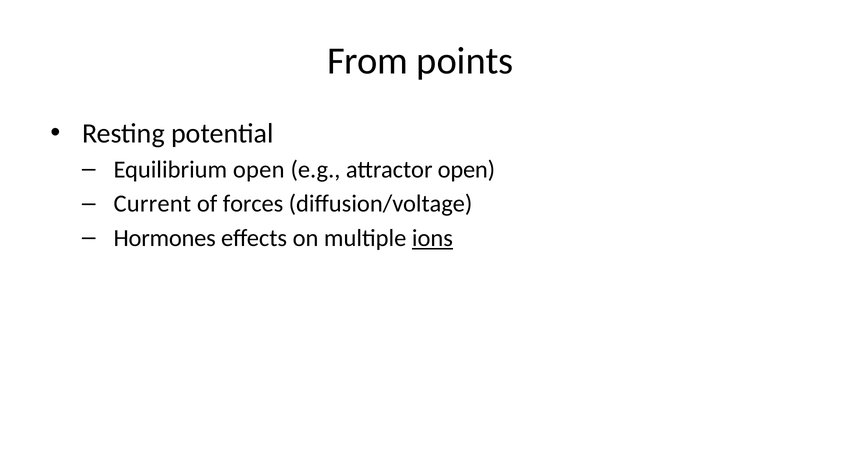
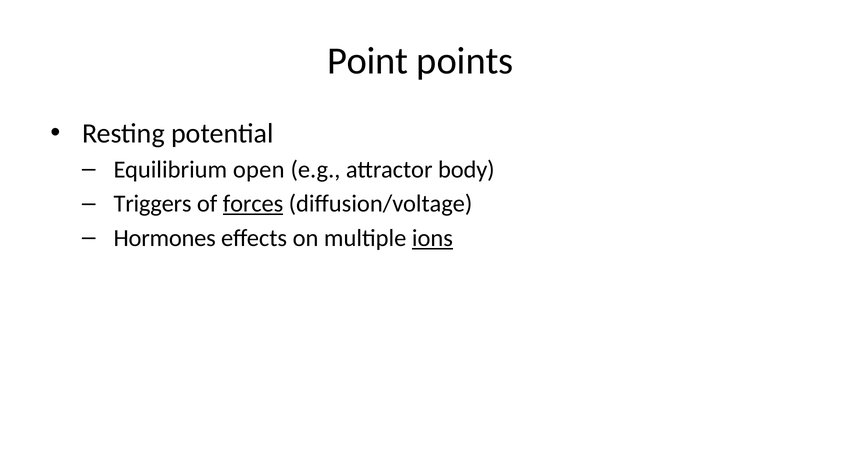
From: From -> Point
attractor open: open -> body
Current: Current -> Triggers
forces underline: none -> present
